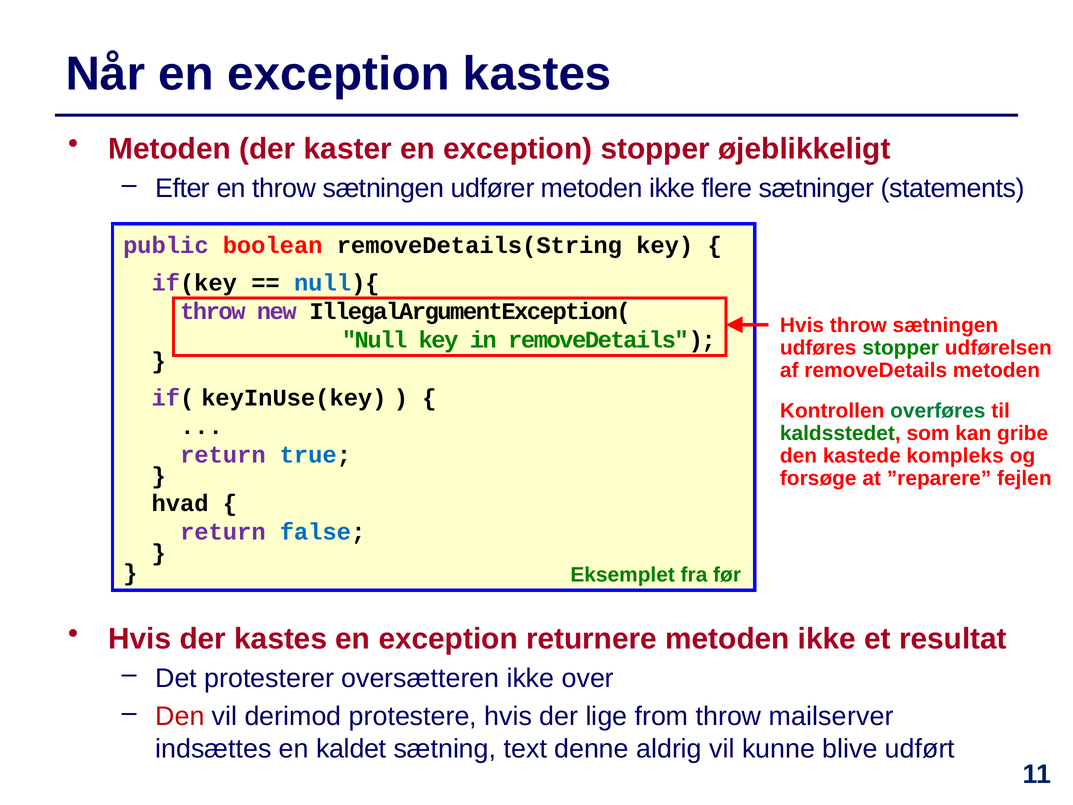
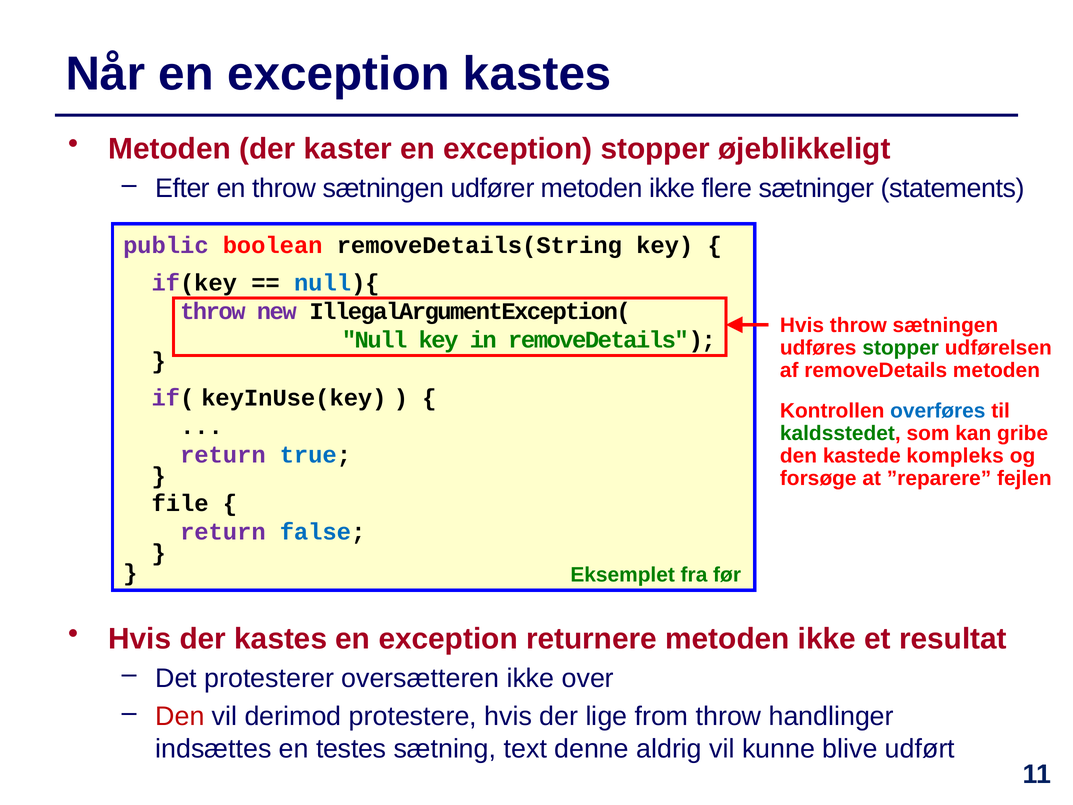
overføres colour: green -> blue
hvad: hvad -> file
mailserver: mailserver -> handlinger
kaldet: kaldet -> testes
